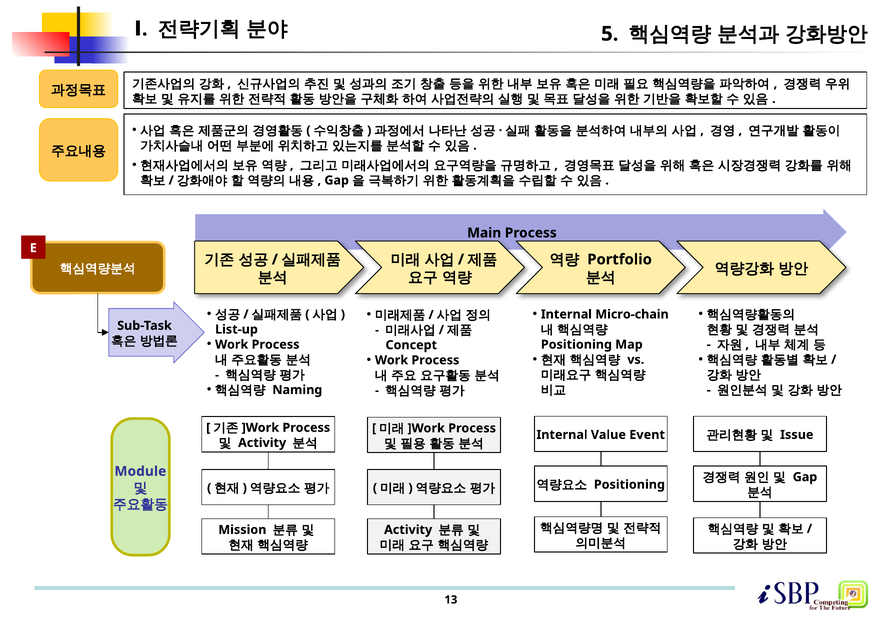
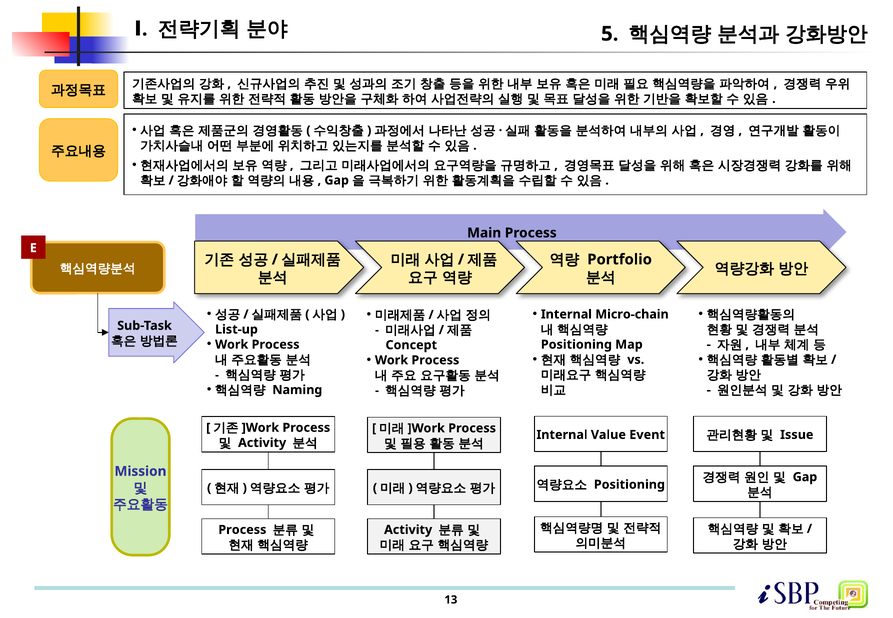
Module: Module -> Mission
Mission at (242, 530): Mission -> Process
